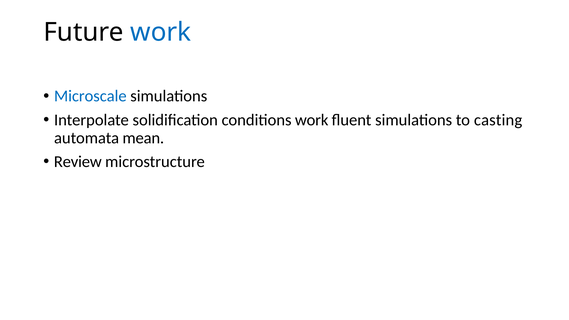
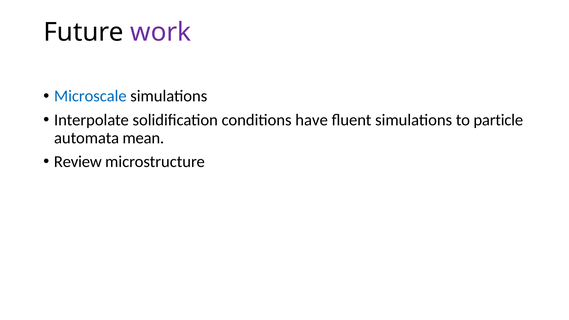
work at (161, 32) colour: blue -> purple
conditions work: work -> have
casting: casting -> particle
